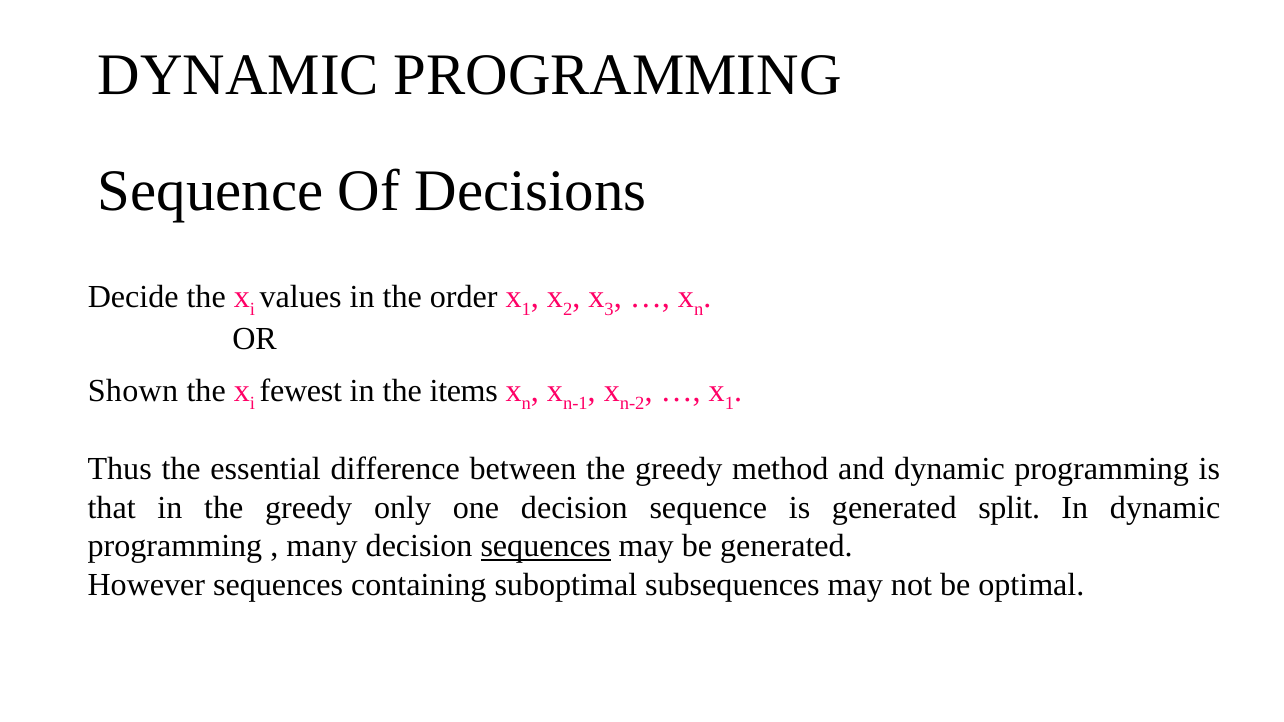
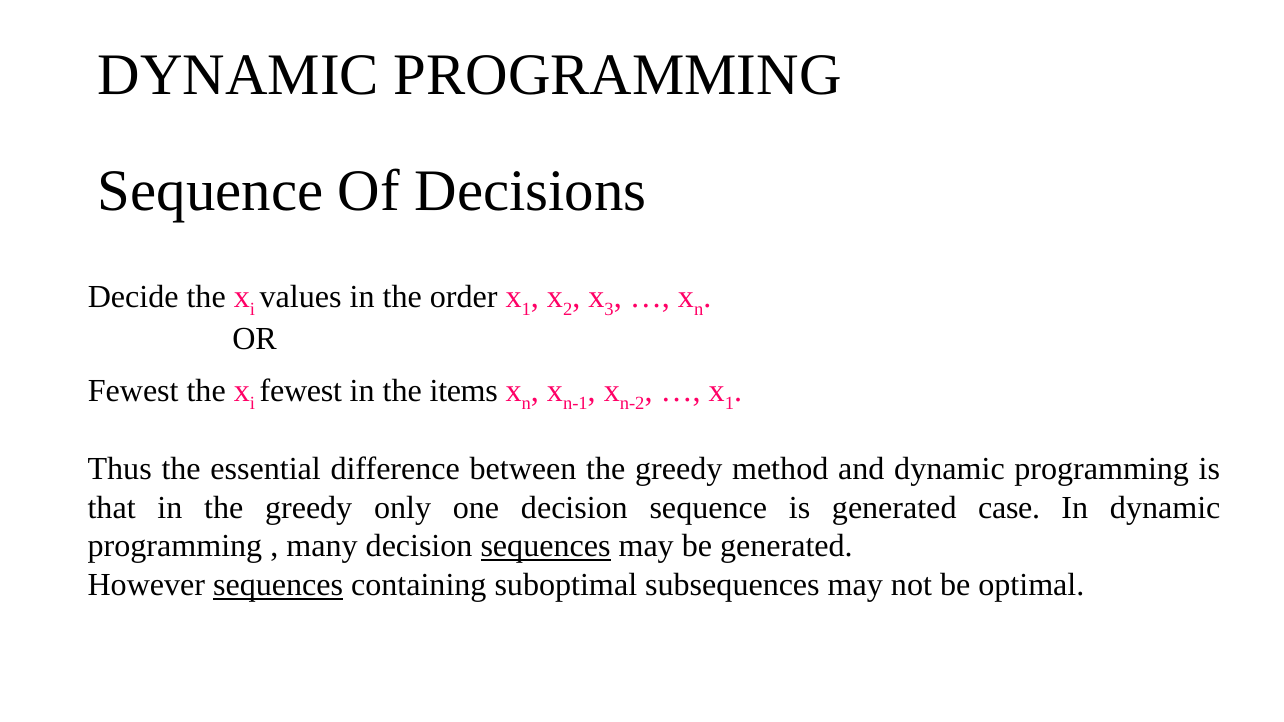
Shown at (133, 391): Shown -> Fewest
split: split -> case
sequences at (278, 585) underline: none -> present
